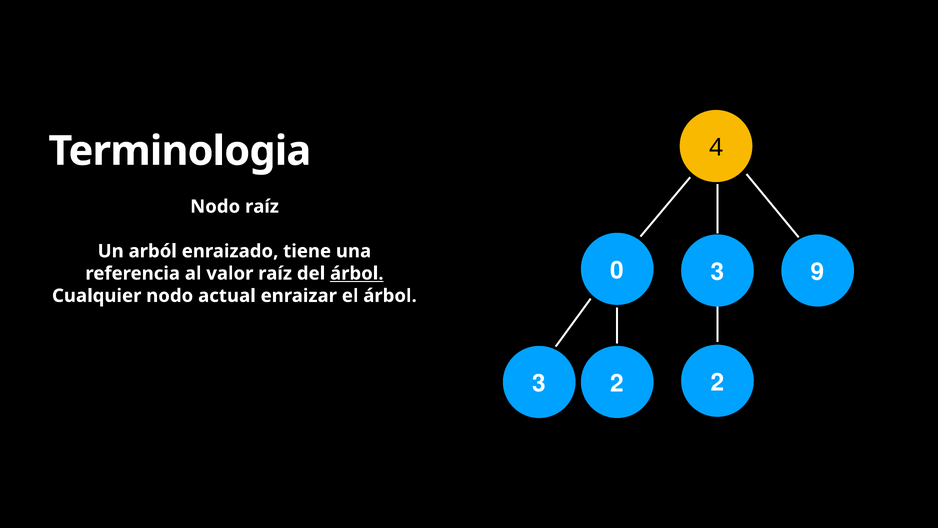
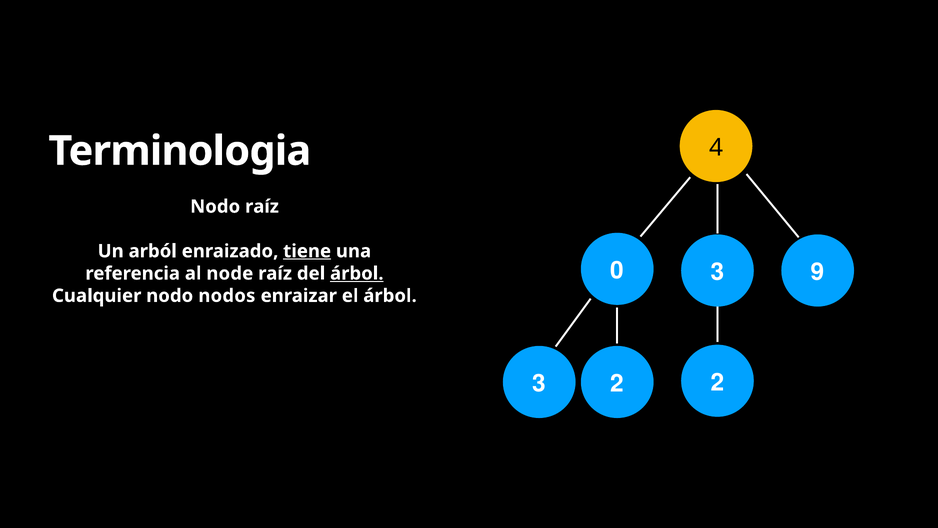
tiene underline: none -> present
valor: valor -> node
actual: actual -> nodos
